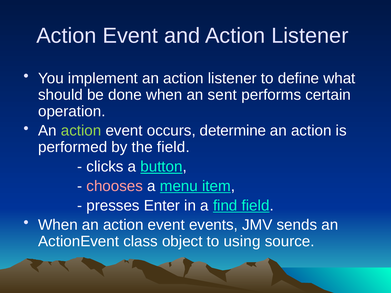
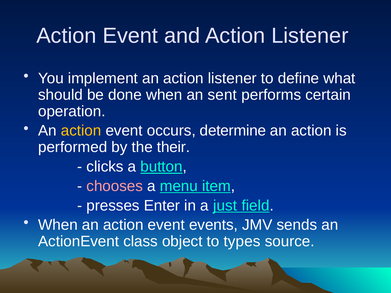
action at (81, 131) colour: light green -> yellow
the field: field -> their
find: find -> just
using: using -> types
